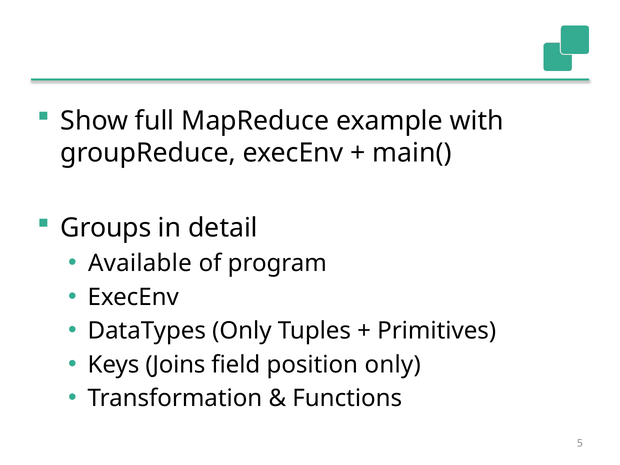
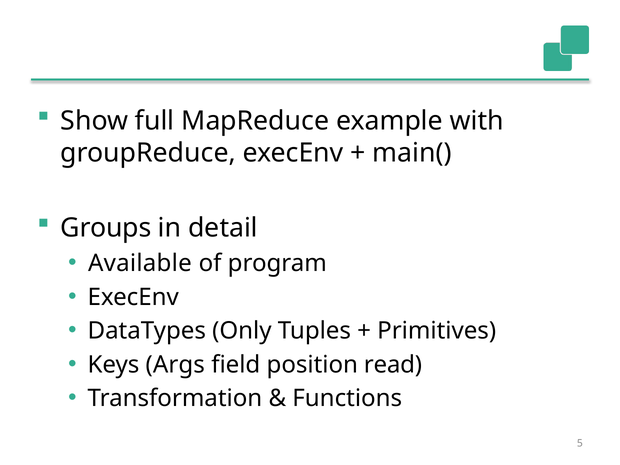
Joins: Joins -> Args
position only: only -> read
